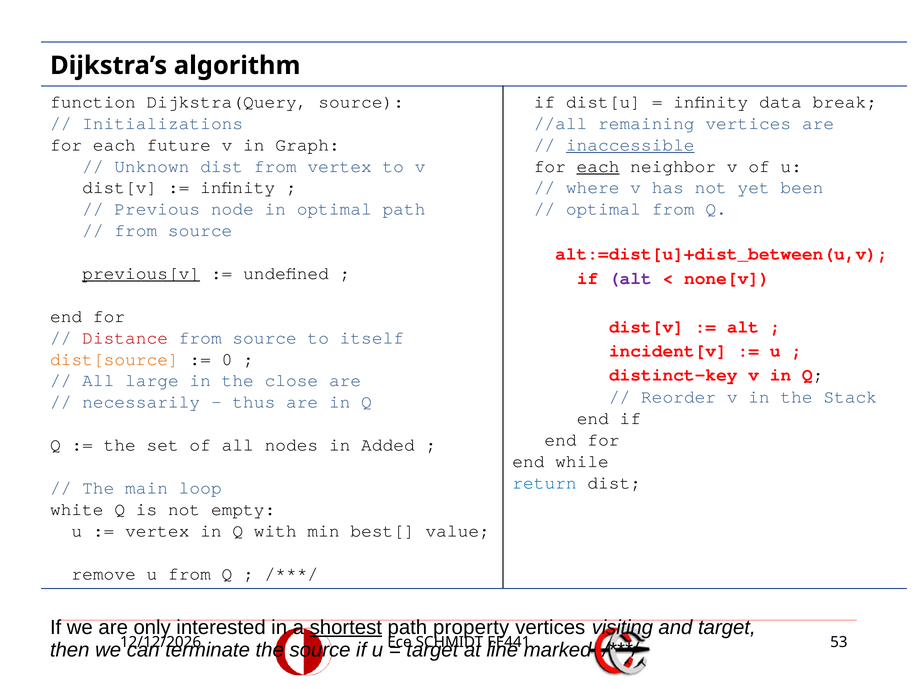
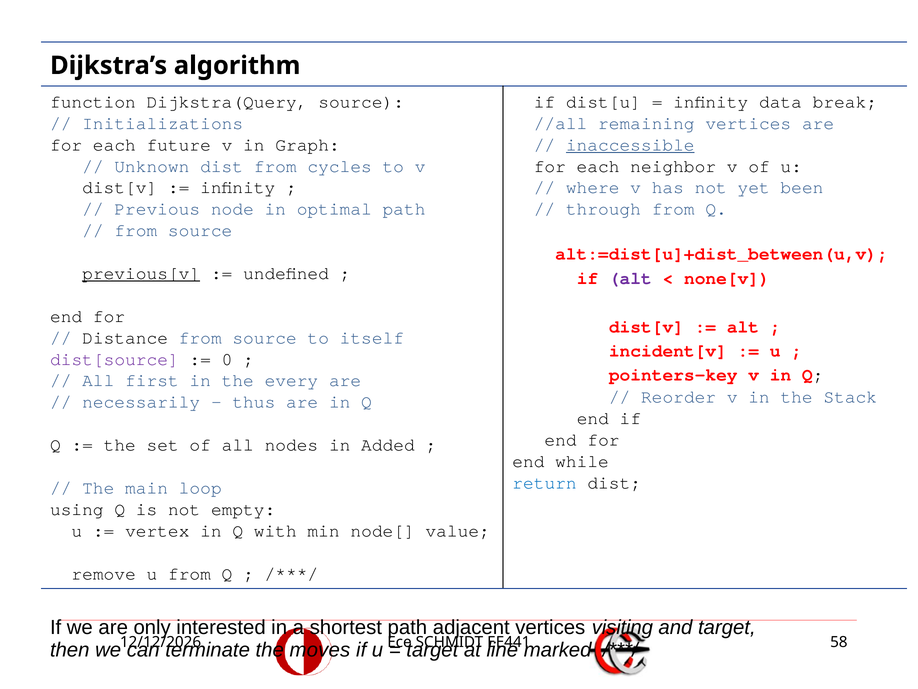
from vertex: vertex -> cycles
each at (598, 166) underline: present -> none
optimal at (603, 209): optimal -> through
Distance colour: red -> black
dist[source colour: orange -> purple
distinct-key: distinct-key -> pointers-key
large: large -> first
close: close -> every
white: white -> using
best[: best[ -> node[
shortest underline: present -> none
property: property -> adjacent
53: 53 -> 58
the source: source -> moves
